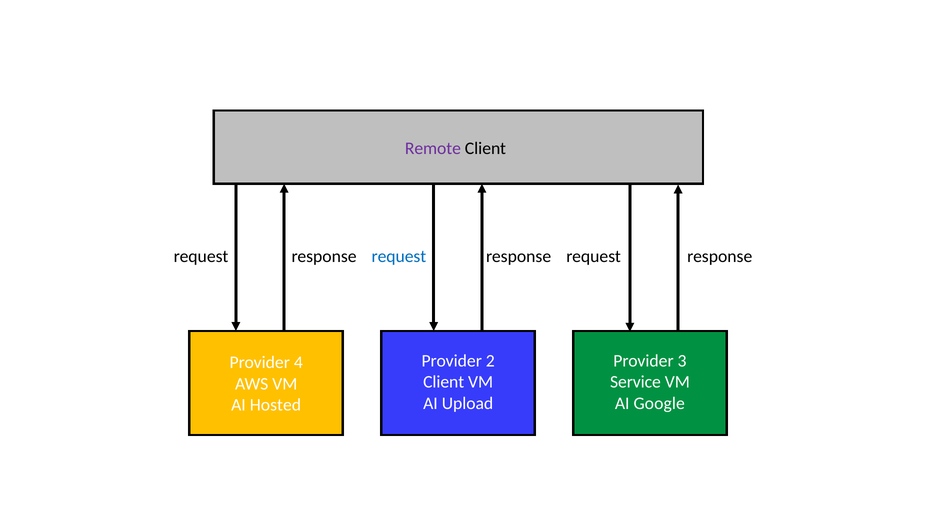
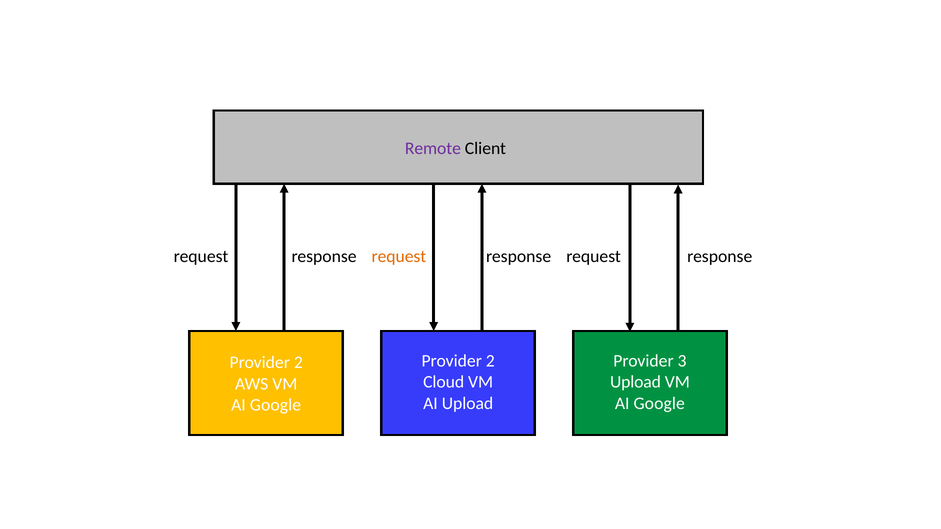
request at (399, 257) colour: blue -> orange
4 at (298, 363): 4 -> 2
Client at (444, 382): Client -> Cloud
Service at (635, 382): Service -> Upload
Hosted at (275, 405): Hosted -> Google
